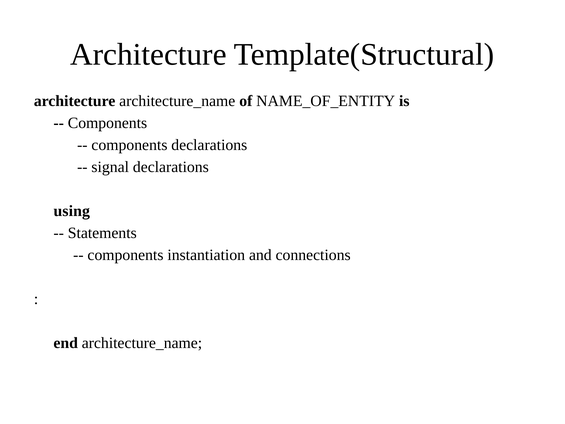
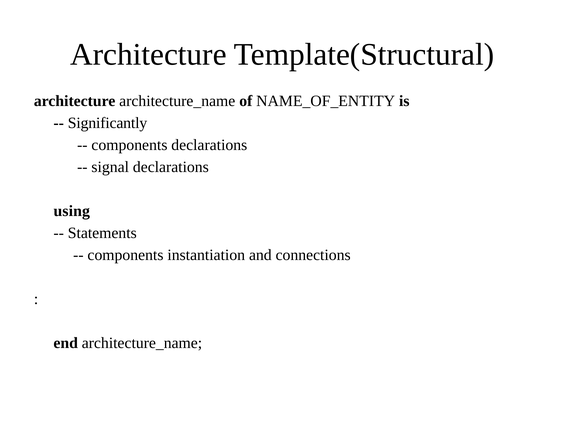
Components at (107, 123): Components -> Significantly
